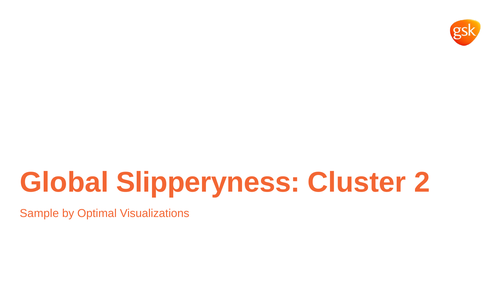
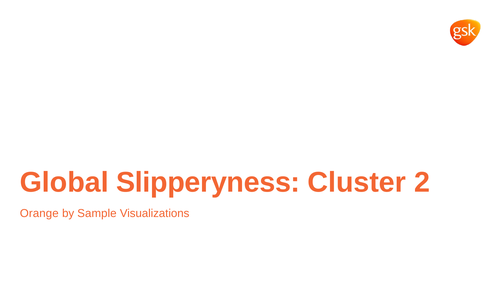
Sample: Sample -> Orange
Optimal: Optimal -> Sample
